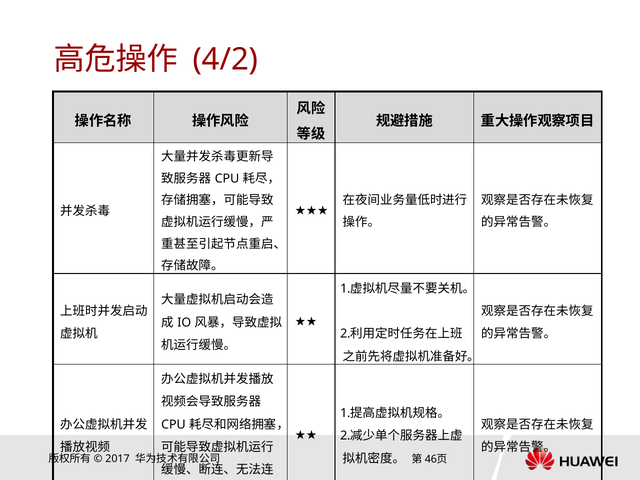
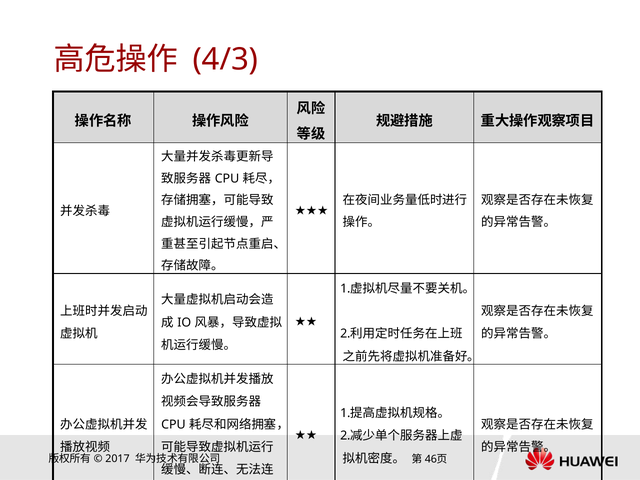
4/2: 4/2 -> 4/3
